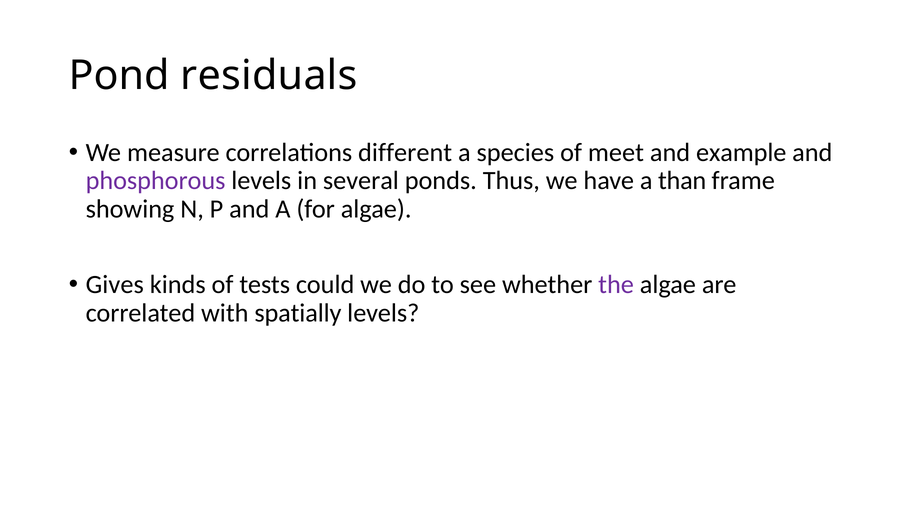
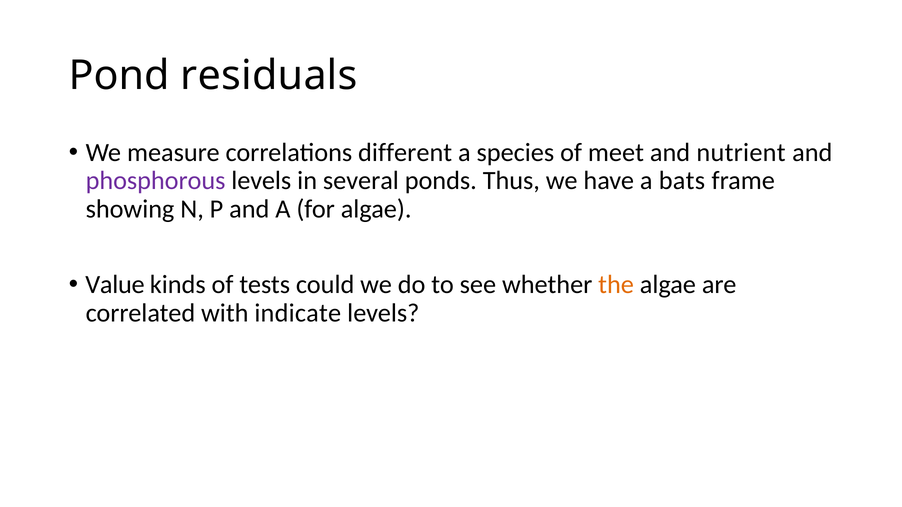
example: example -> nutrient
than: than -> bats
Gives: Gives -> Value
the colour: purple -> orange
spatially: spatially -> indicate
